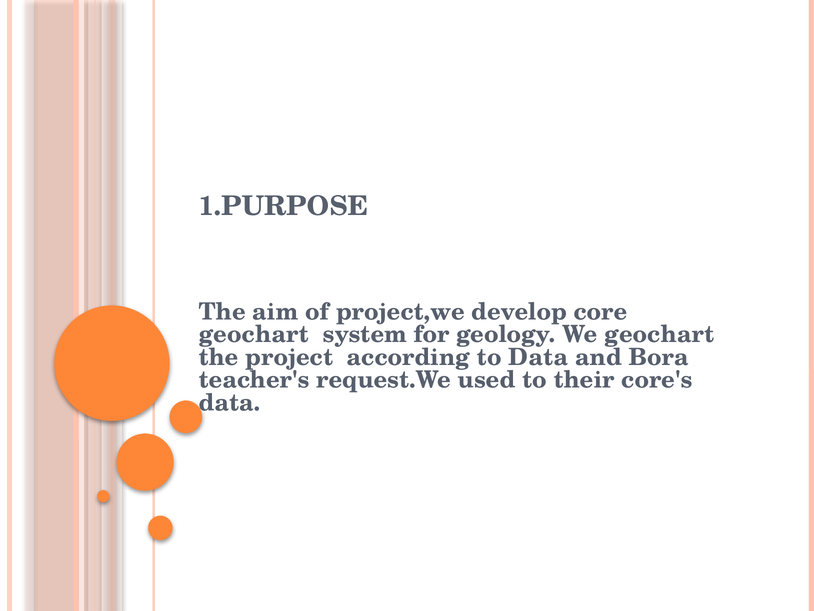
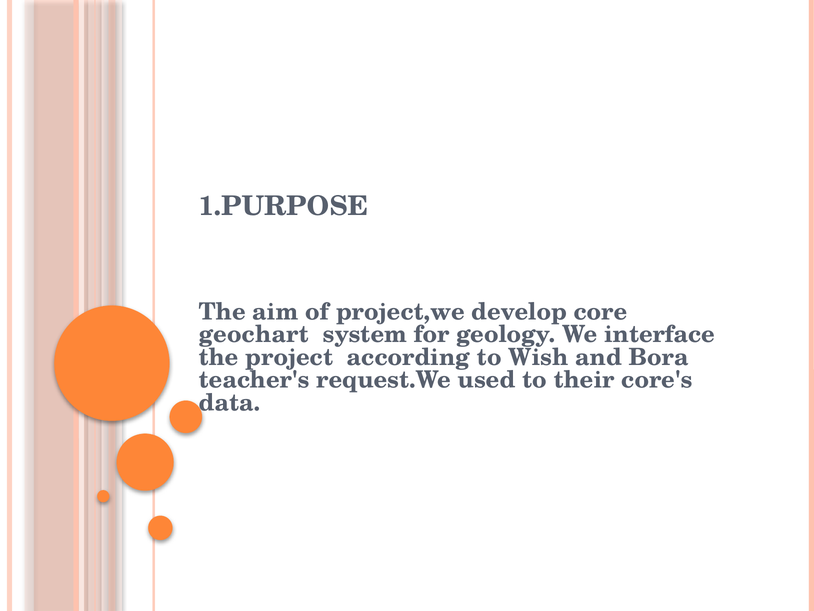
We geochart: geochart -> interface
to Data: Data -> Wish
